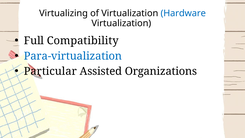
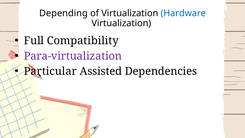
Virtualizing: Virtualizing -> Depending
Para-virtualization colour: blue -> purple
Organizations: Organizations -> Dependencies
